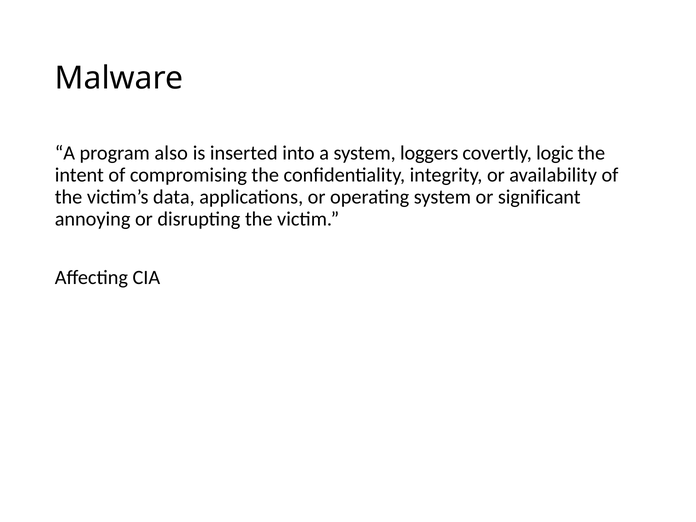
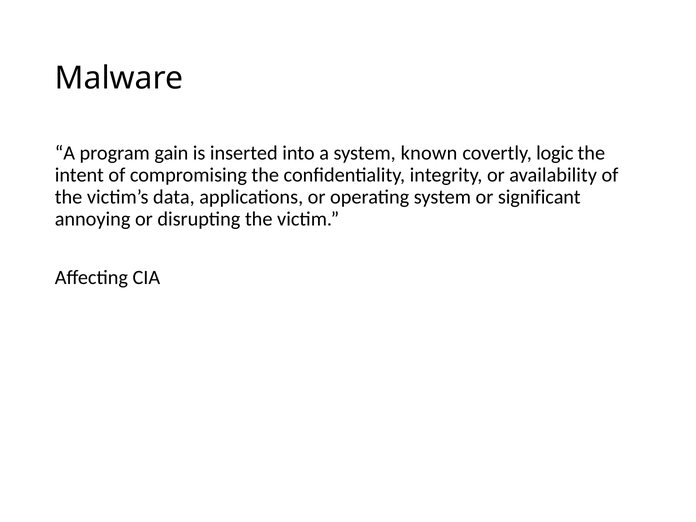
also: also -> gain
loggers: loggers -> known
